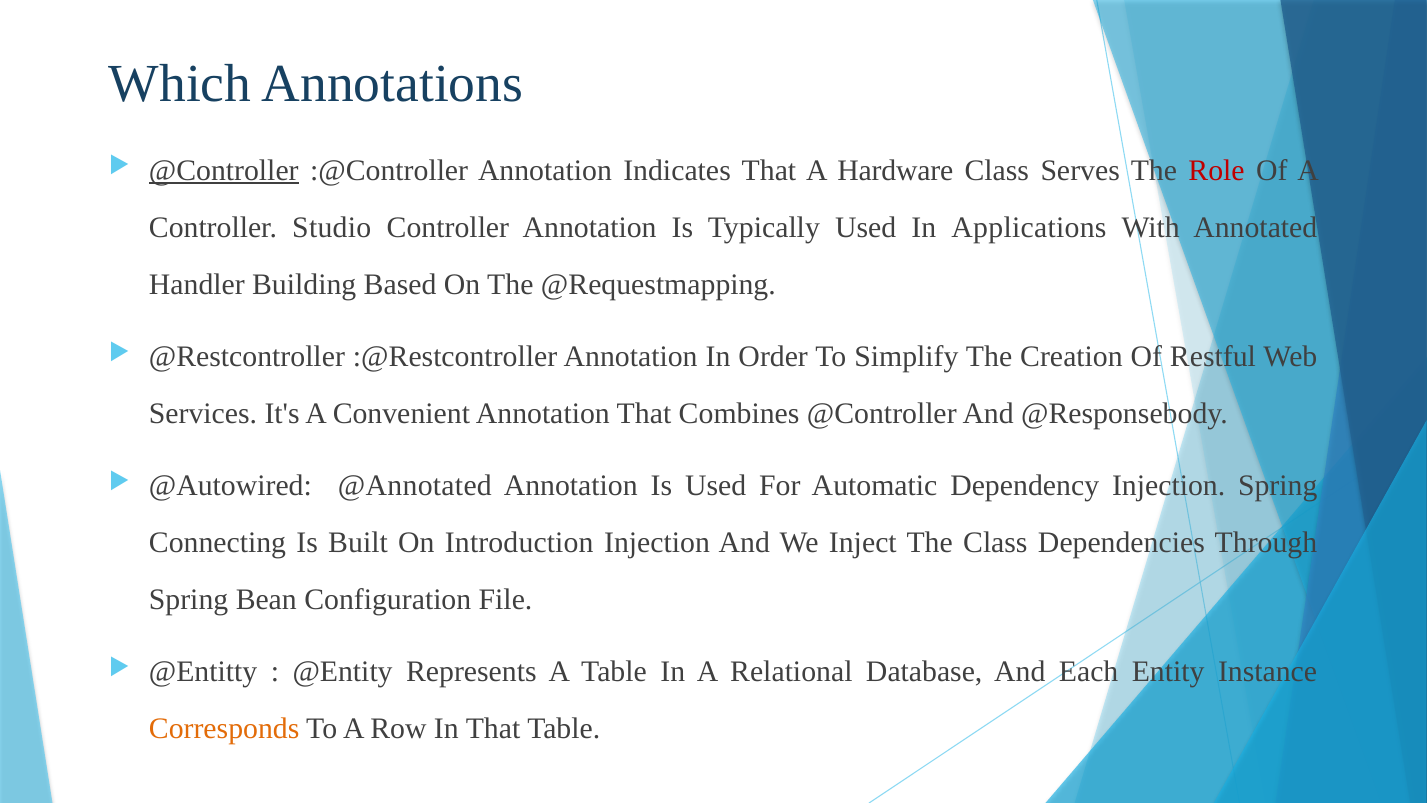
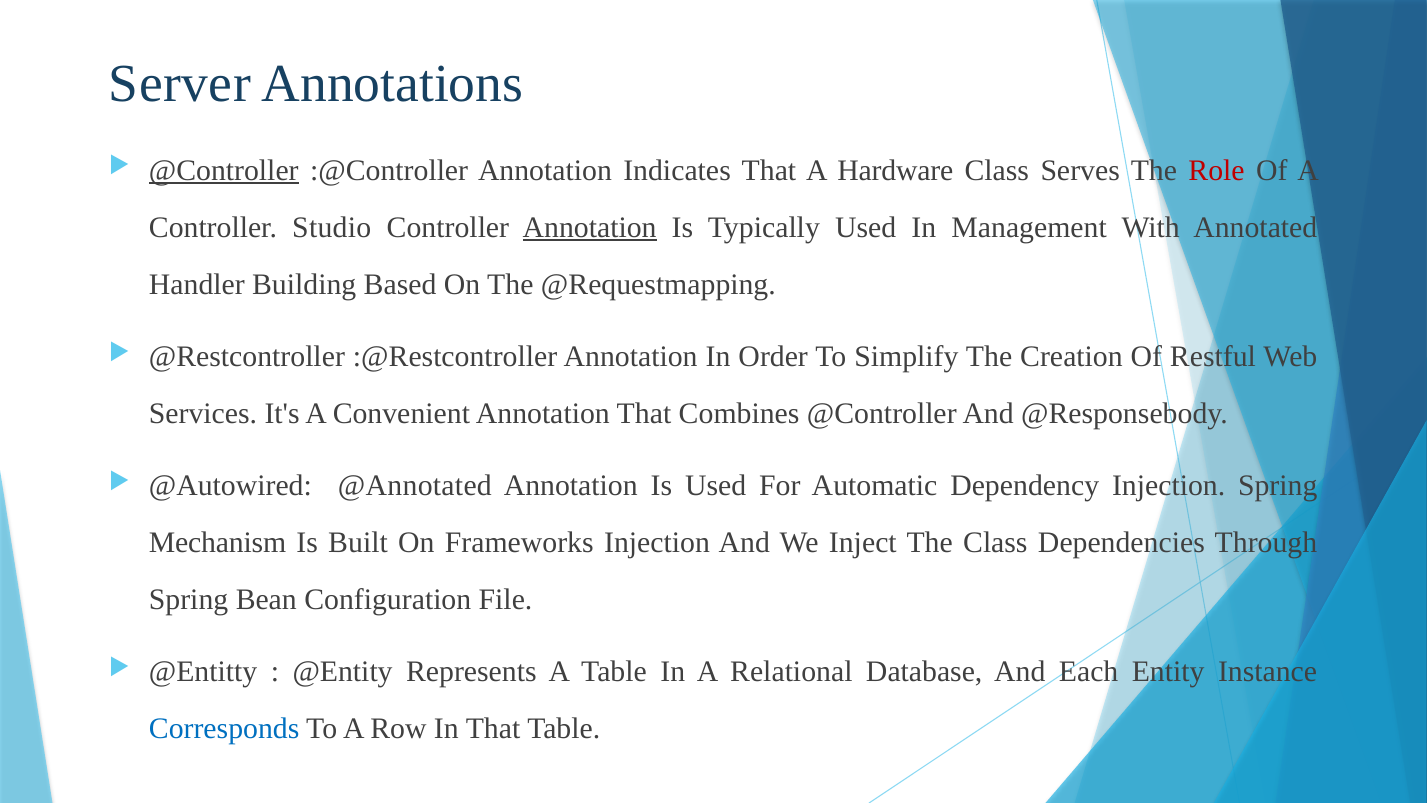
Which: Which -> Server
Annotation at (590, 227) underline: none -> present
Applications: Applications -> Management
Connecting: Connecting -> Mechanism
Introduction: Introduction -> Frameworks
Corresponds colour: orange -> blue
